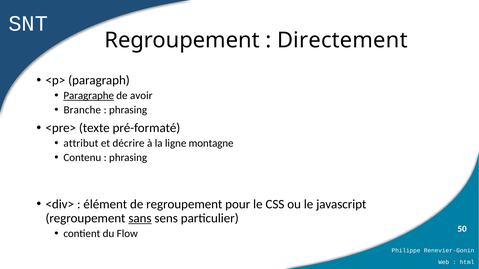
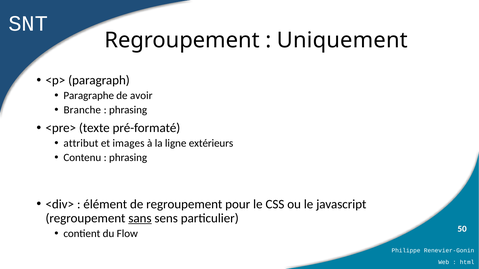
Directement: Directement -> Uniquement
Paragraphe underline: present -> none
décrire: décrire -> images
montagne: montagne -> extérieurs
